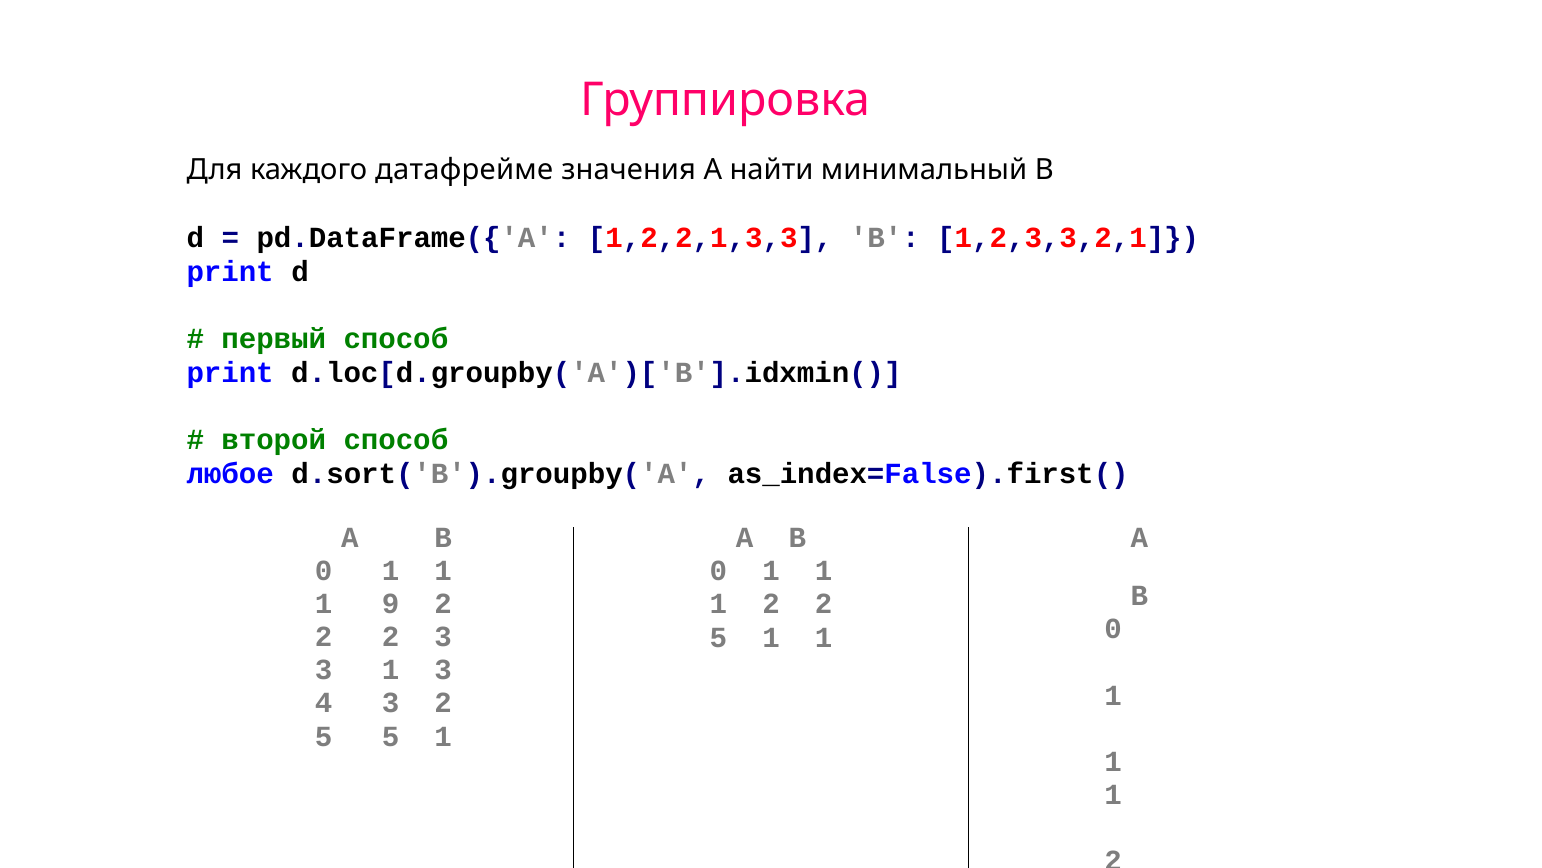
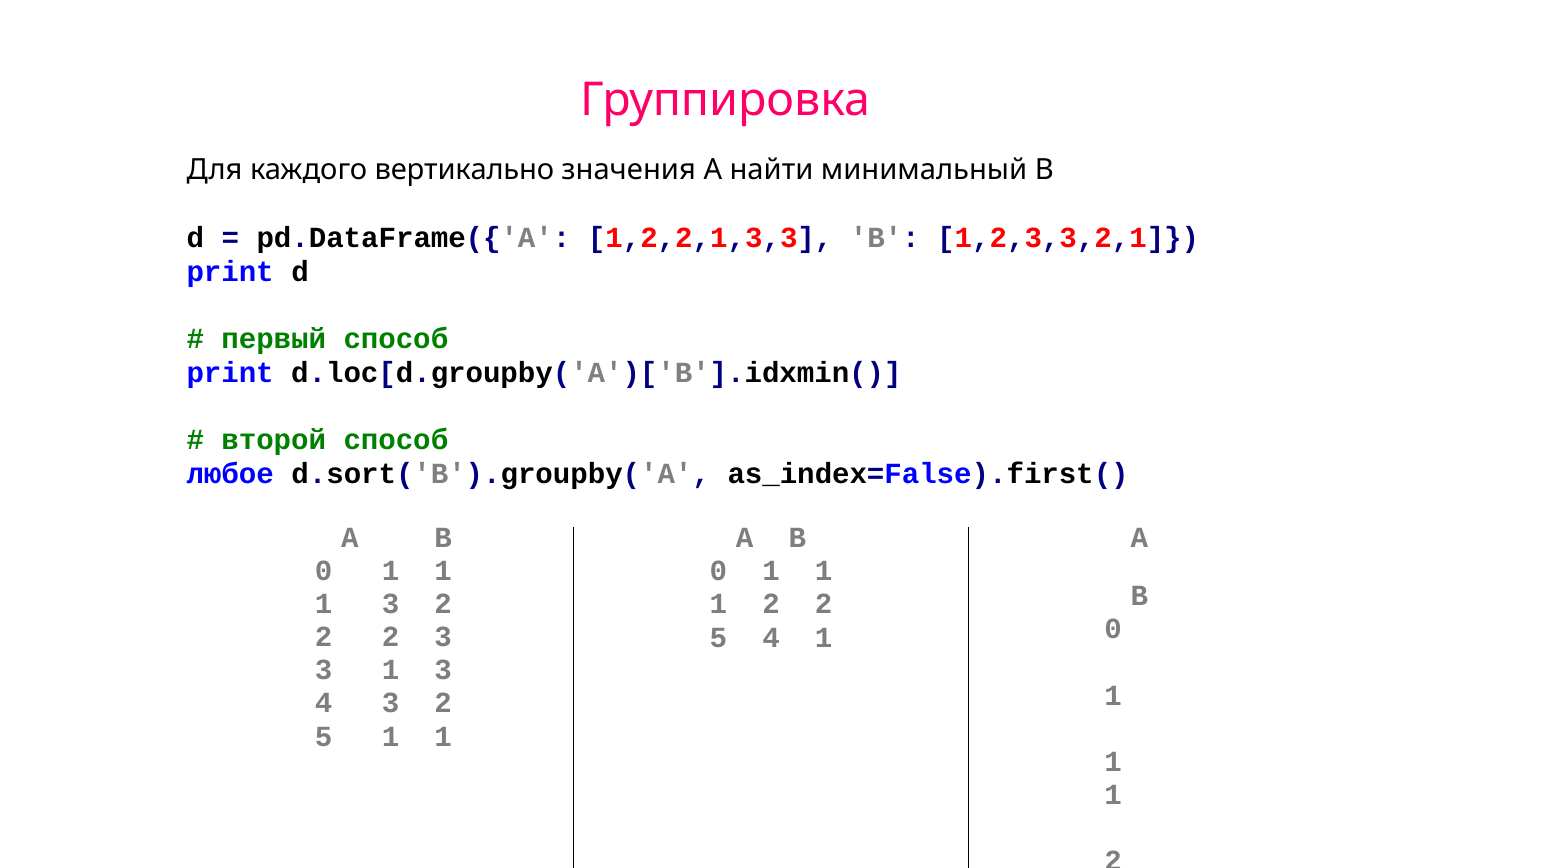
датафрейме: датафрейме -> вертикально
9 at (391, 604): 9 -> 3
1 at (771, 638): 1 -> 4
5 5: 5 -> 1
